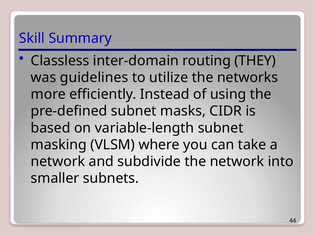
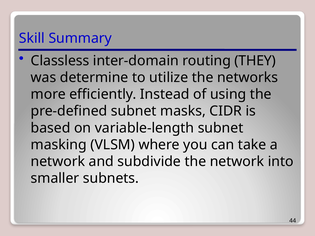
guidelines: guidelines -> determine
